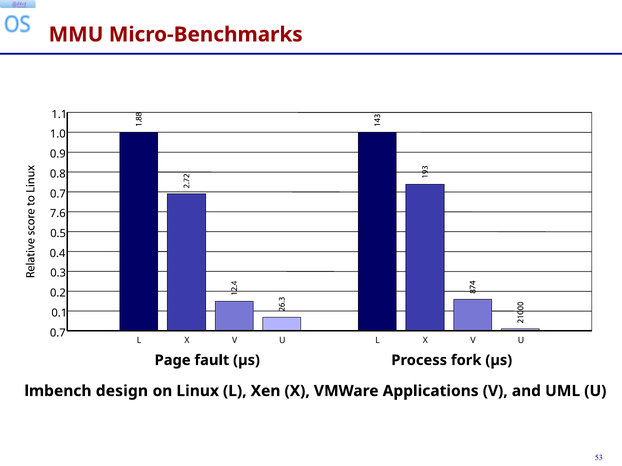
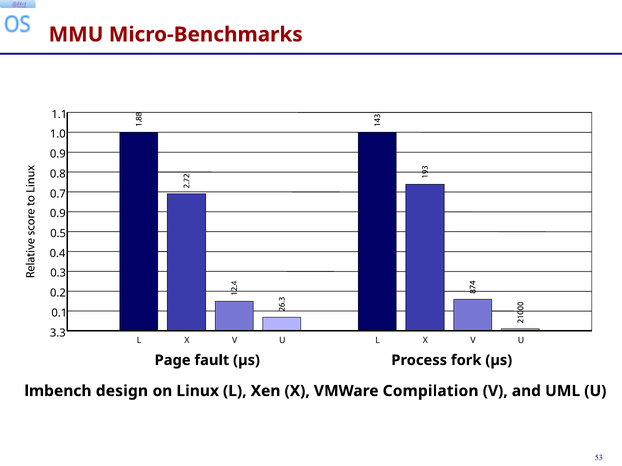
7.6 at (58, 214): 7.6 -> 0.9
0.7 at (58, 333): 0.7 -> 3.3
Applications: Applications -> Compilation
